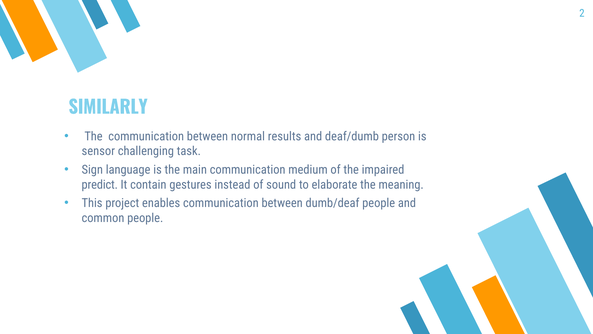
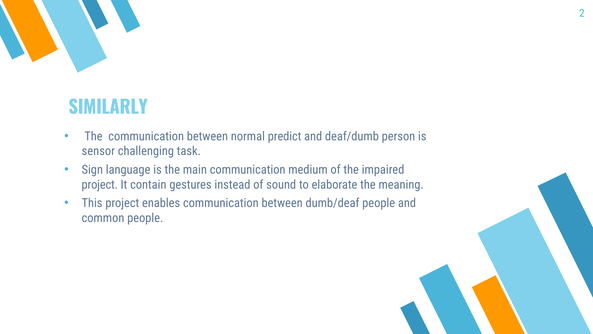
results: results -> predict
predict at (100, 184): predict -> project
